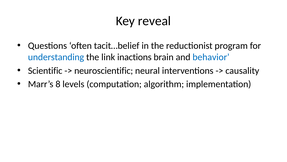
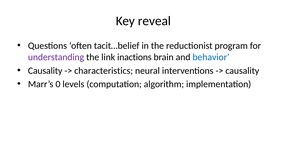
understanding colour: blue -> purple
Scientific at (45, 70): Scientific -> Causality
neuroscientific: neuroscientific -> characteristics
8: 8 -> 0
